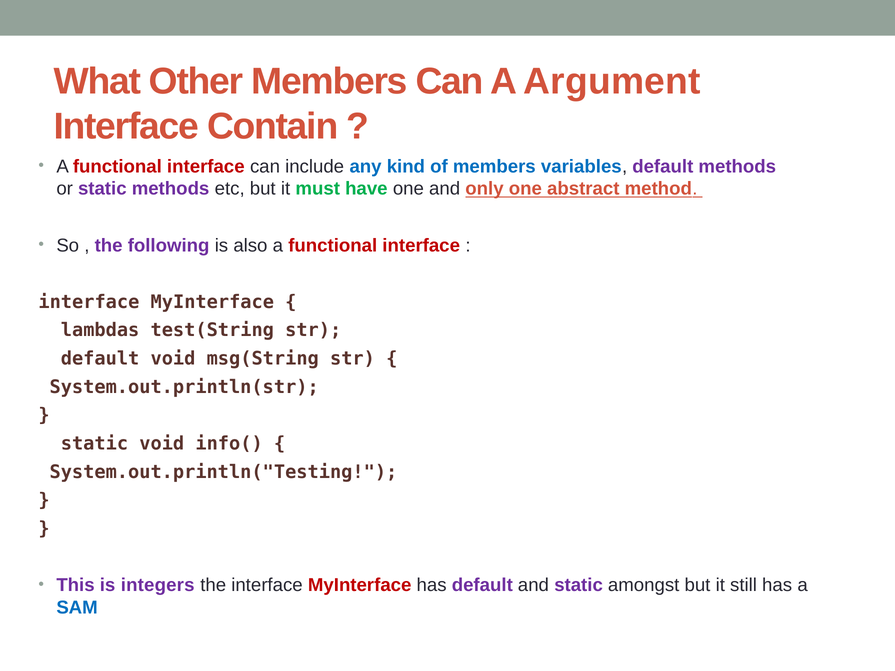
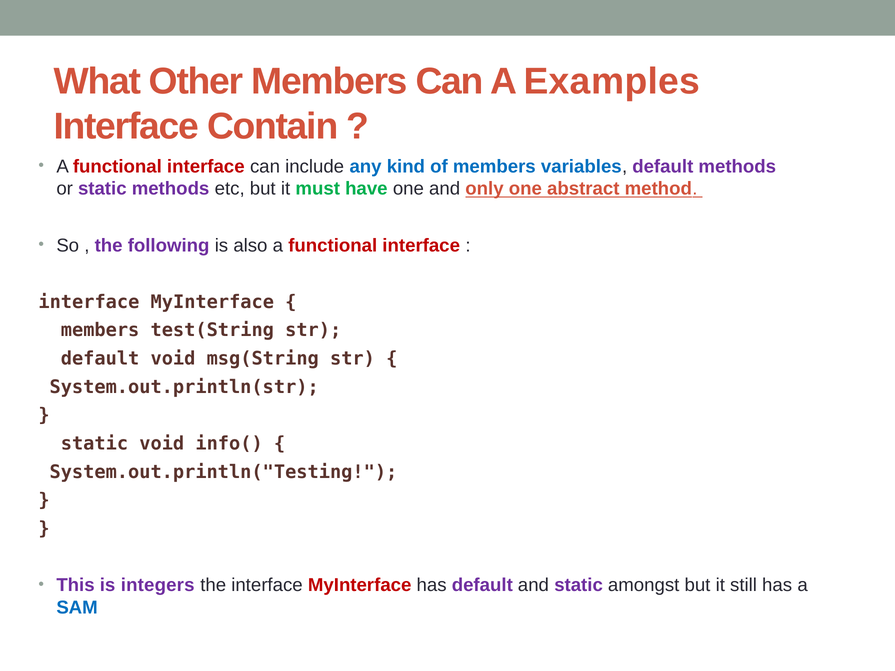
Argument: Argument -> Examples
lambdas at (100, 330): lambdas -> members
